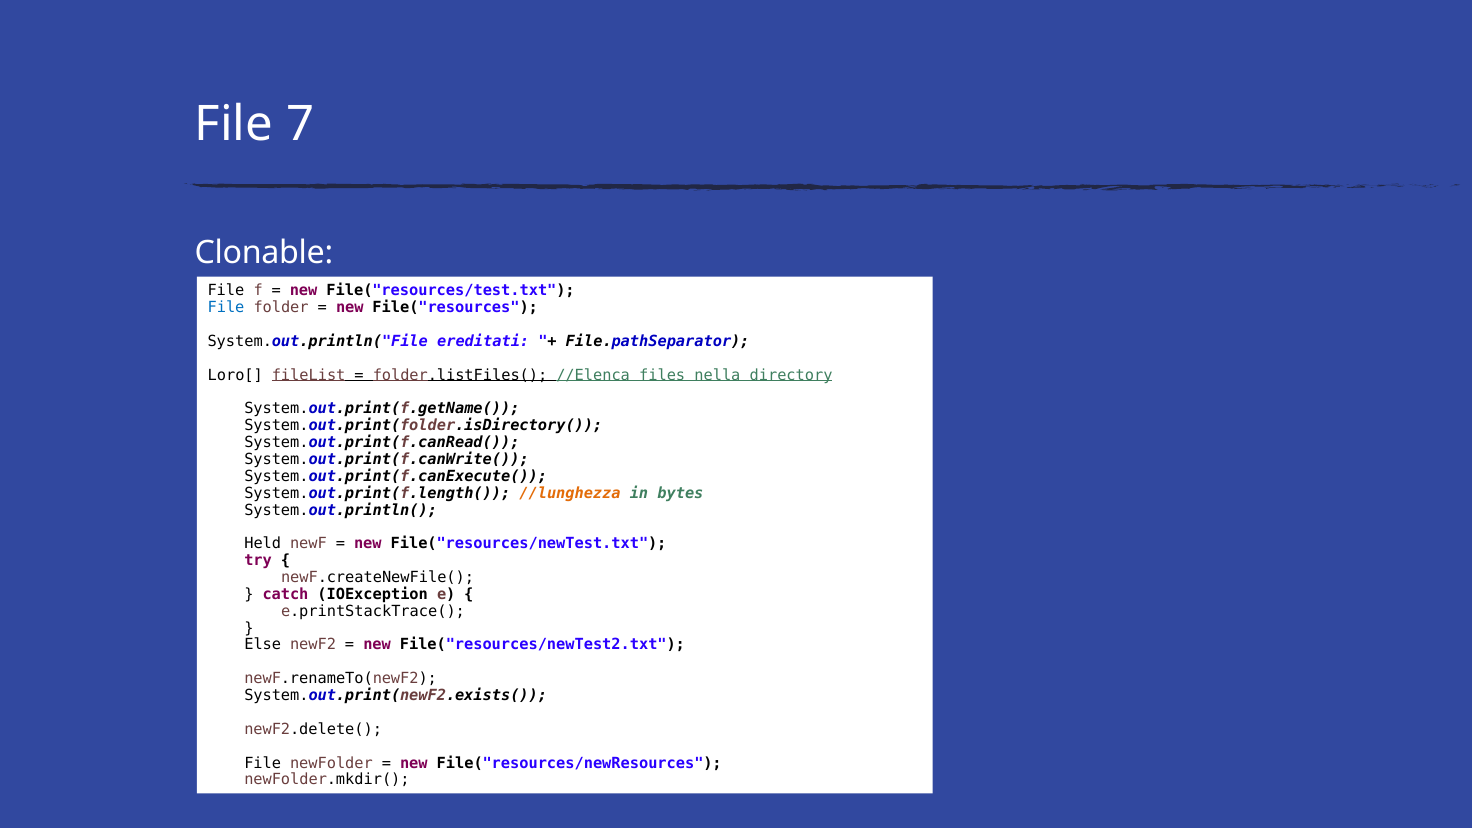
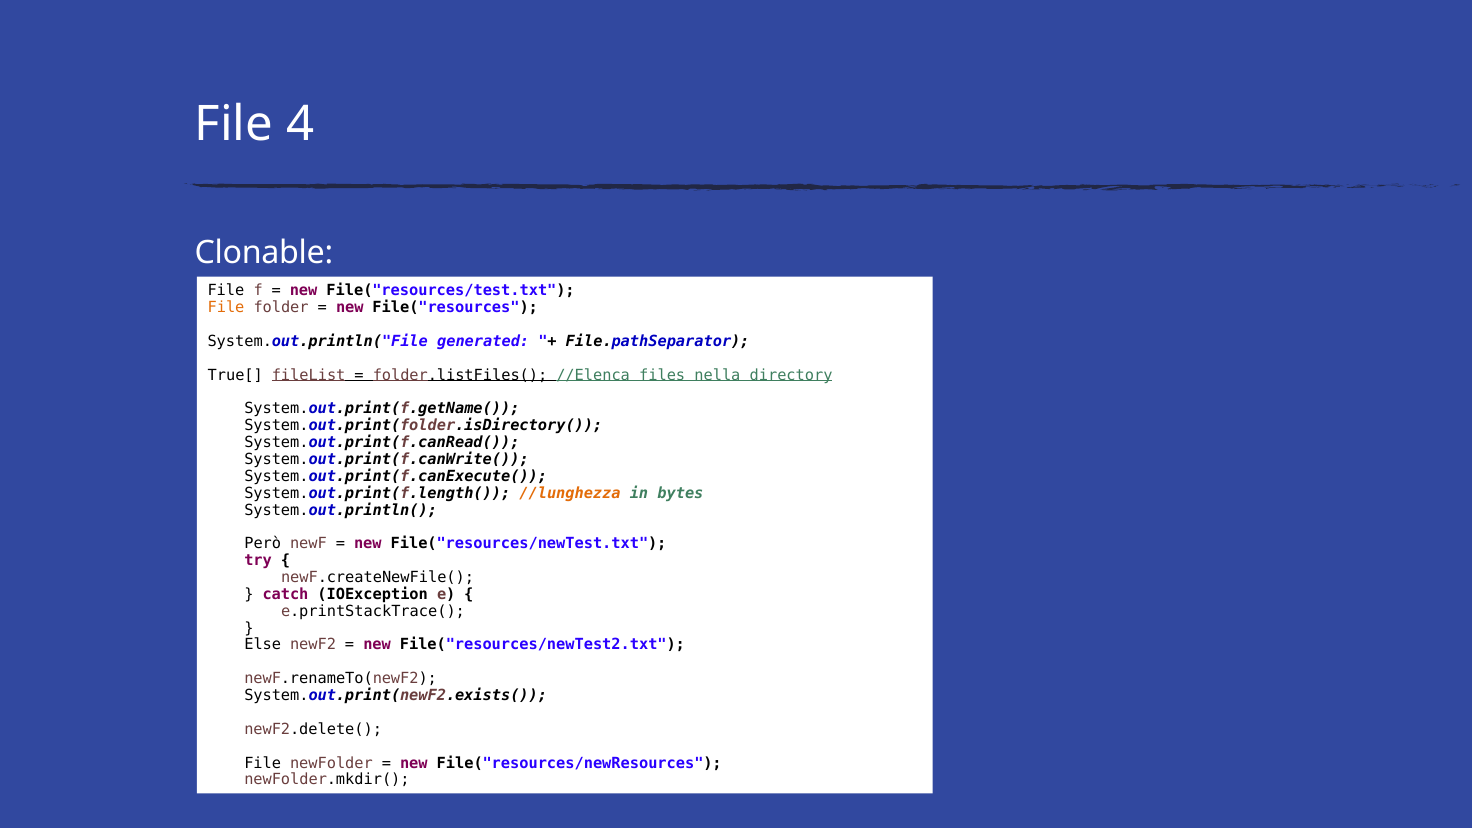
7: 7 -> 4
File at (226, 308) colour: blue -> orange
ereditati: ereditati -> generated
Loro[: Loro[ -> True[
Held: Held -> Però
